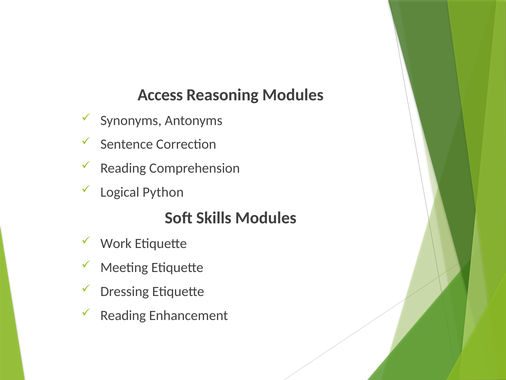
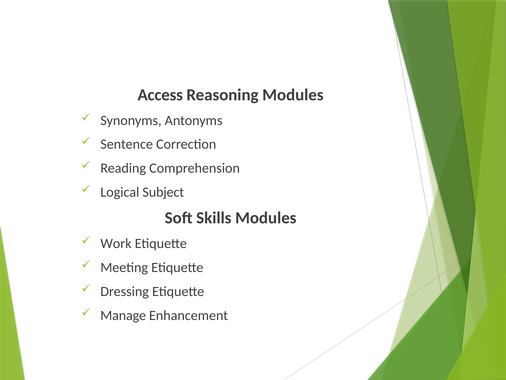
Python: Python -> Subject
Reading at (123, 315): Reading -> Manage
